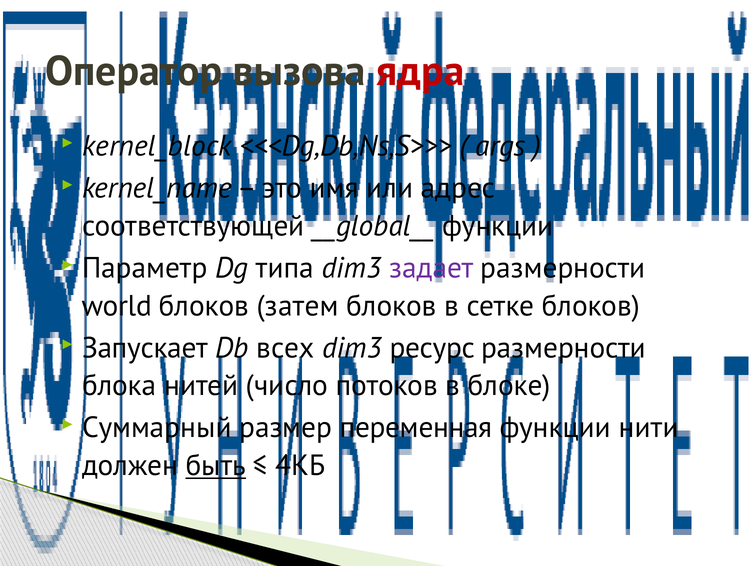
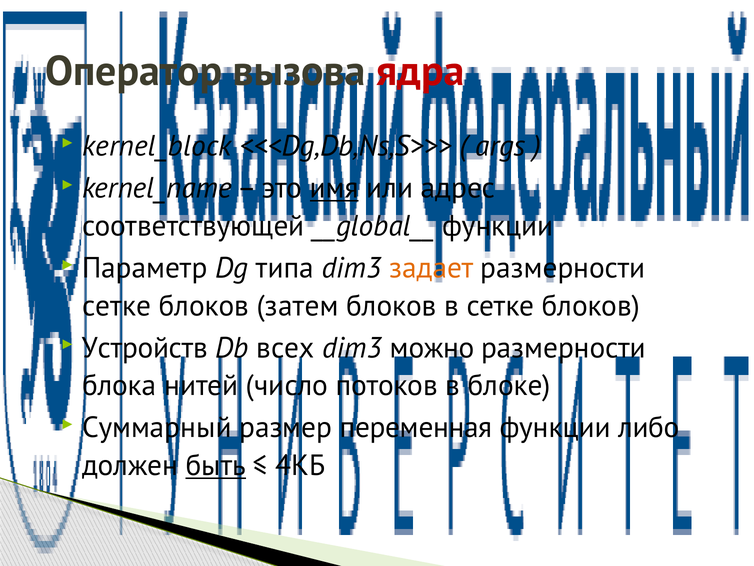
имя underline: none -> present
задает colour: purple -> orange
world at (117, 306): world -> сетке
Запускает: Запускает -> Устройств
ресурс: ресурс -> можно
нити: нити -> либо
